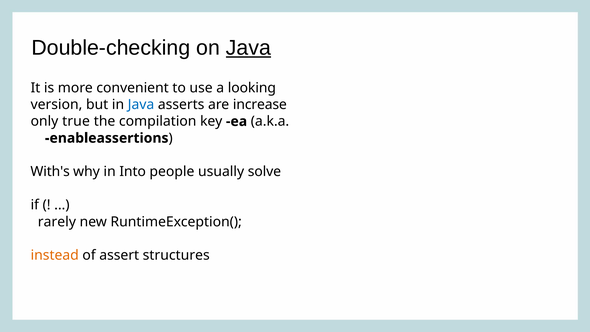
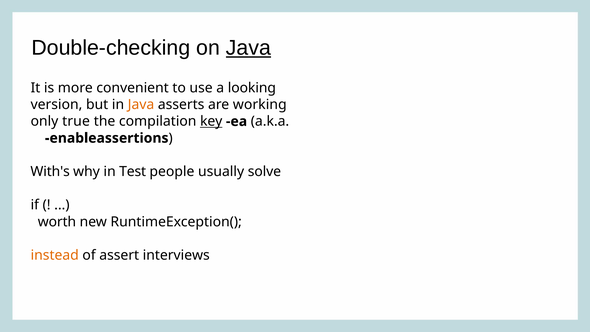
Java at (141, 105) colour: blue -> orange
increase: increase -> working
key underline: none -> present
Into: Into -> Test
rarely: rarely -> worth
structures: structures -> interviews
